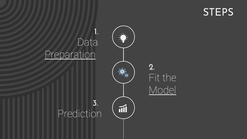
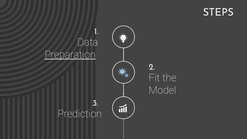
Model underline: present -> none
